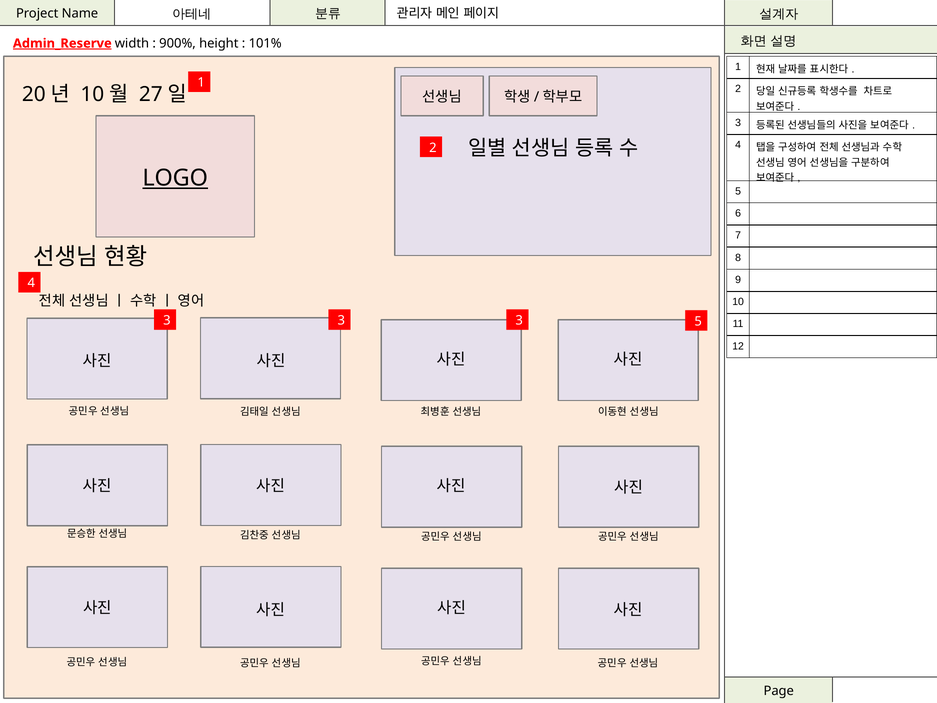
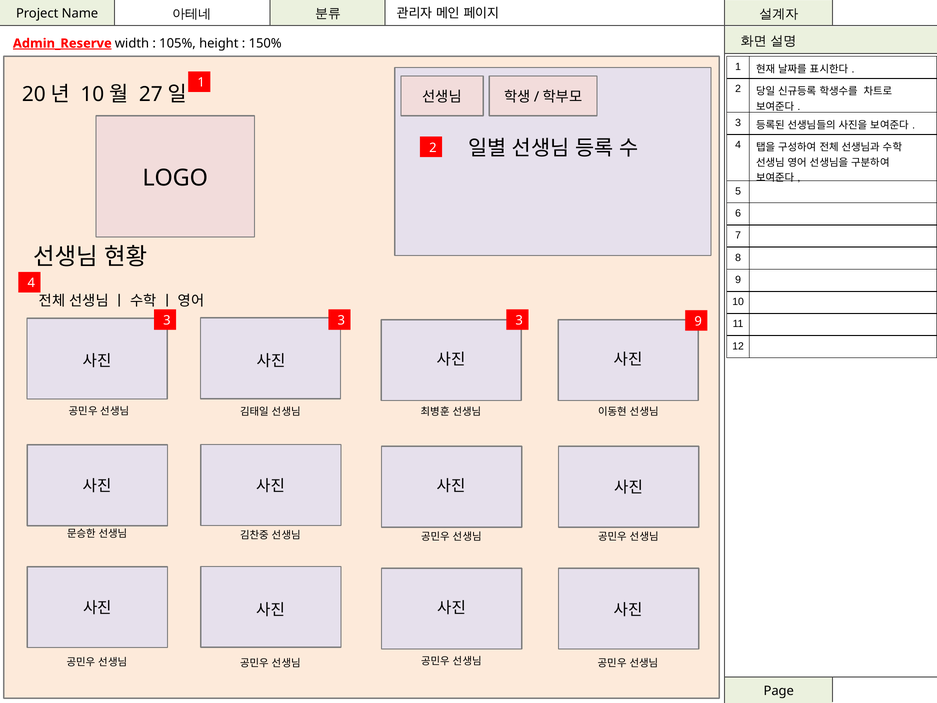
900%: 900% -> 105%
101%: 101% -> 150%
LOGO underline: present -> none
3 5: 5 -> 9
